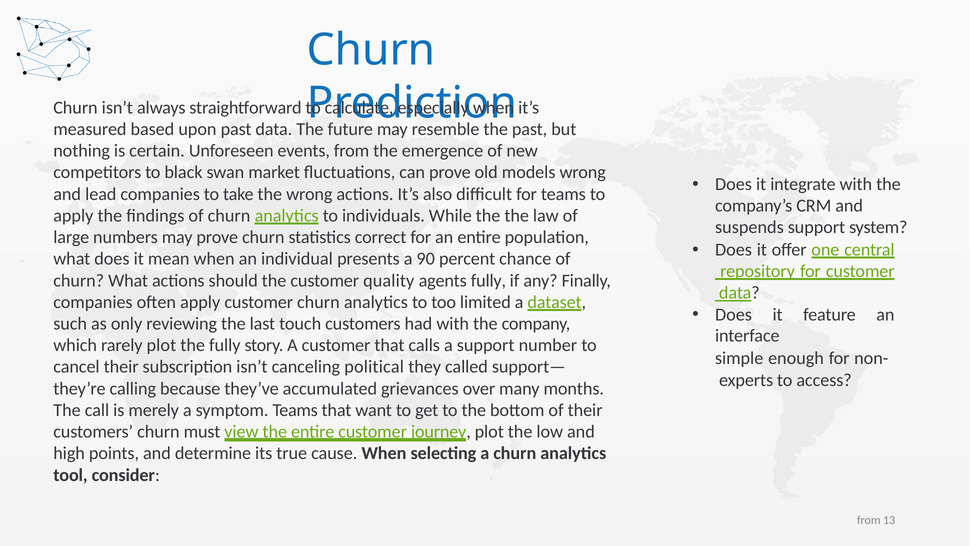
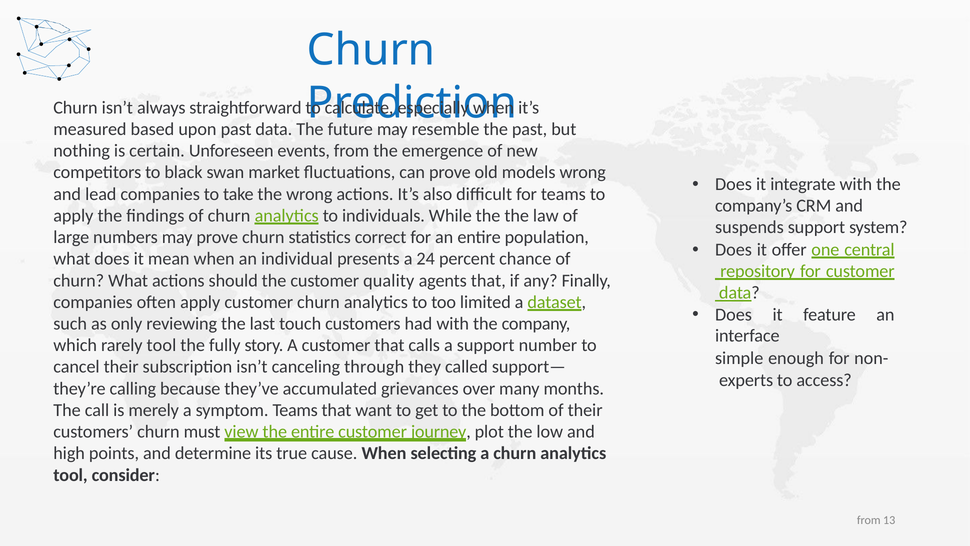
90: 90 -> 24
agents fully: fully -> that
rarely plot: plot -> tool
political: political -> through
